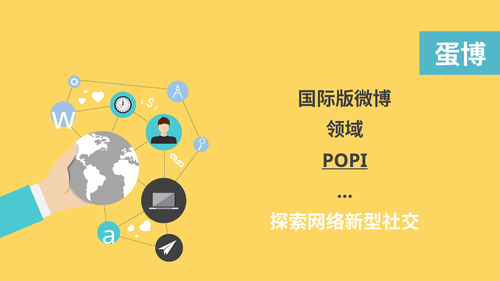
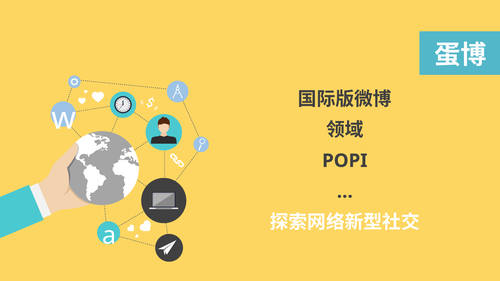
POPI underline: present -> none
